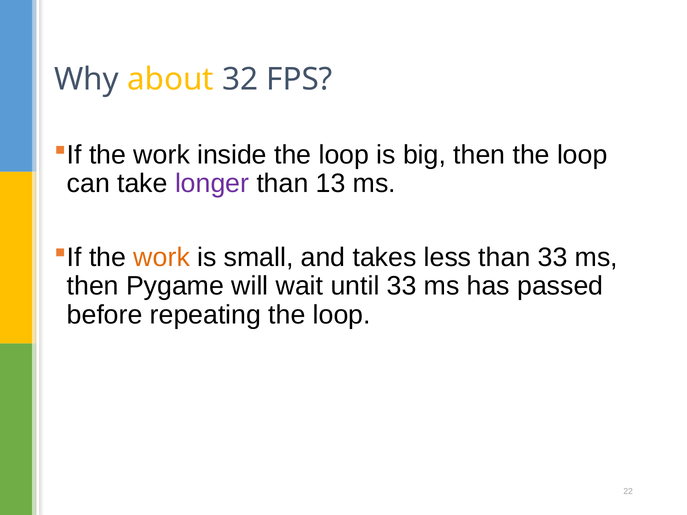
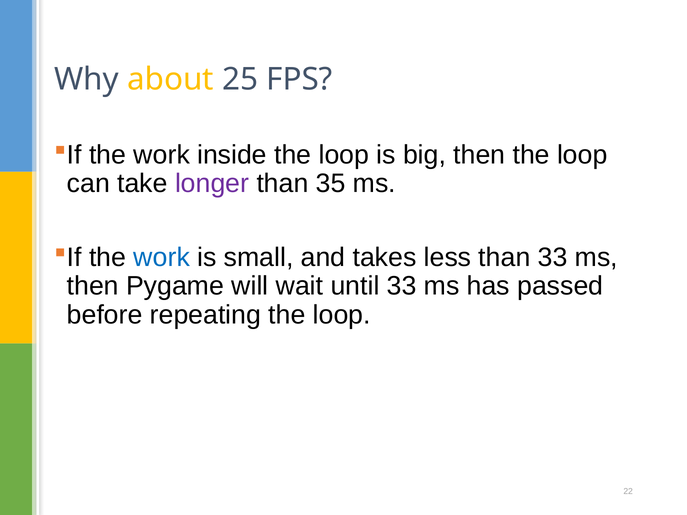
32: 32 -> 25
13: 13 -> 35
work at (162, 257) colour: orange -> blue
